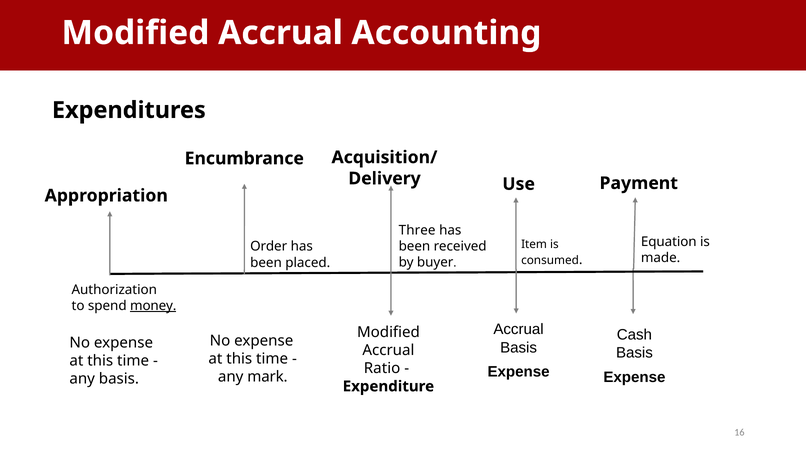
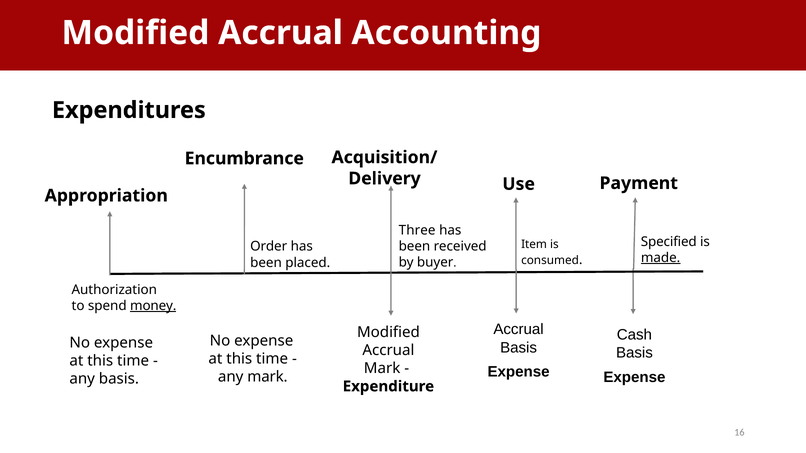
Equation: Equation -> Specified
made underline: none -> present
Ratio at (382, 369): Ratio -> Mark
